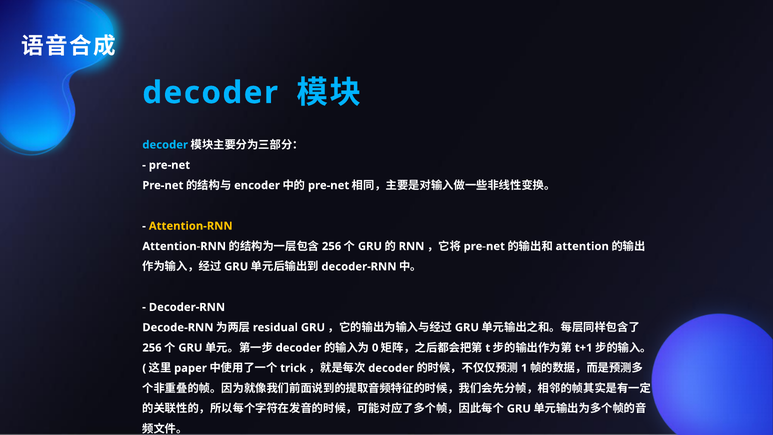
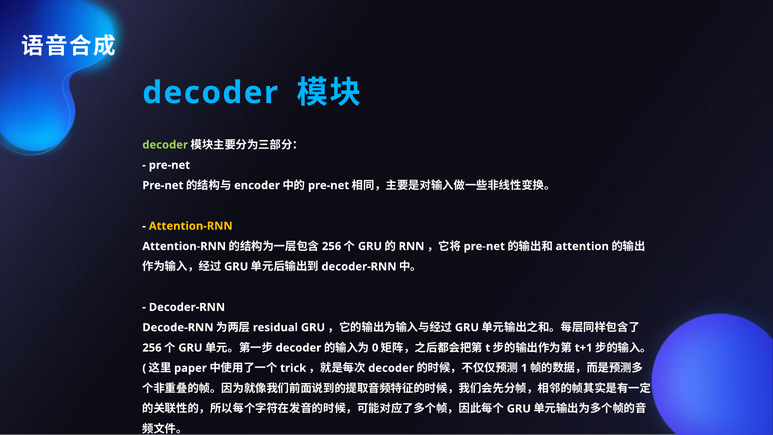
decoder at (165, 145) colour: light blue -> light green
